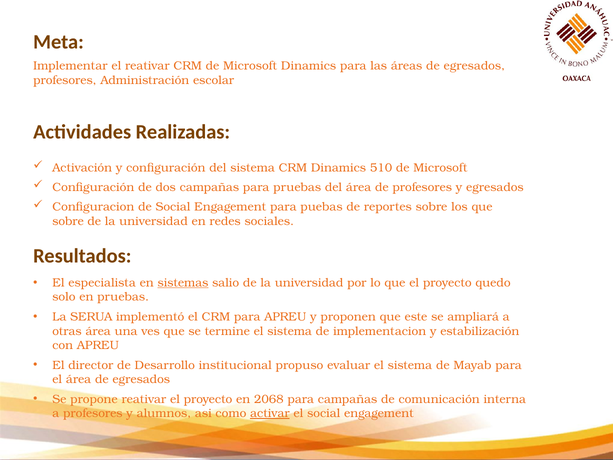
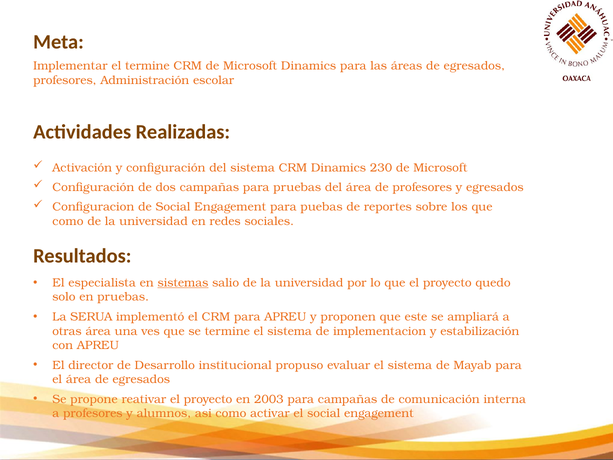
el reativar: reativar -> termine
510: 510 -> 230
sobre at (68, 221): sobre -> como
2068: 2068 -> 2003
activar underline: present -> none
